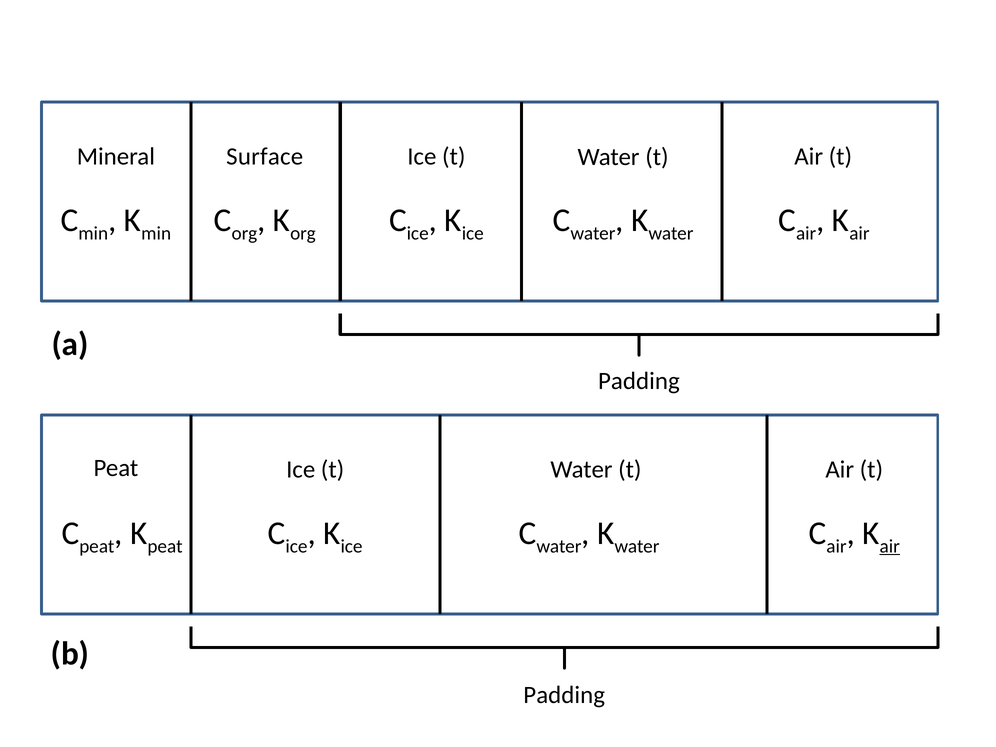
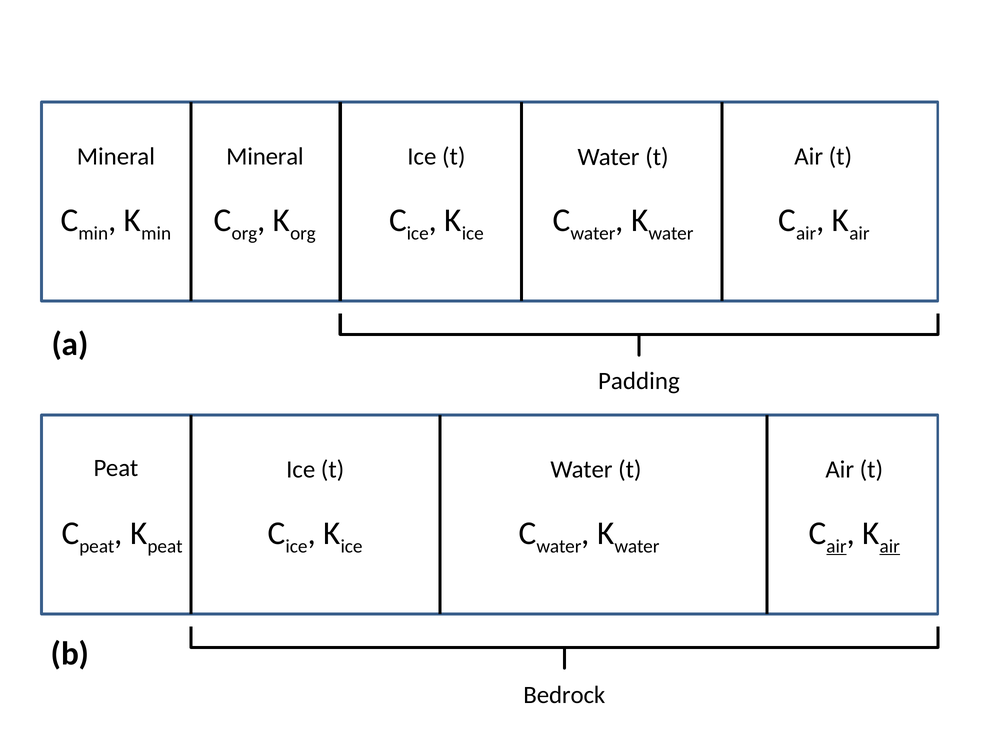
Mineral Surface: Surface -> Mineral
air at (836, 546) underline: none -> present
Padding at (564, 695): Padding -> Bedrock
